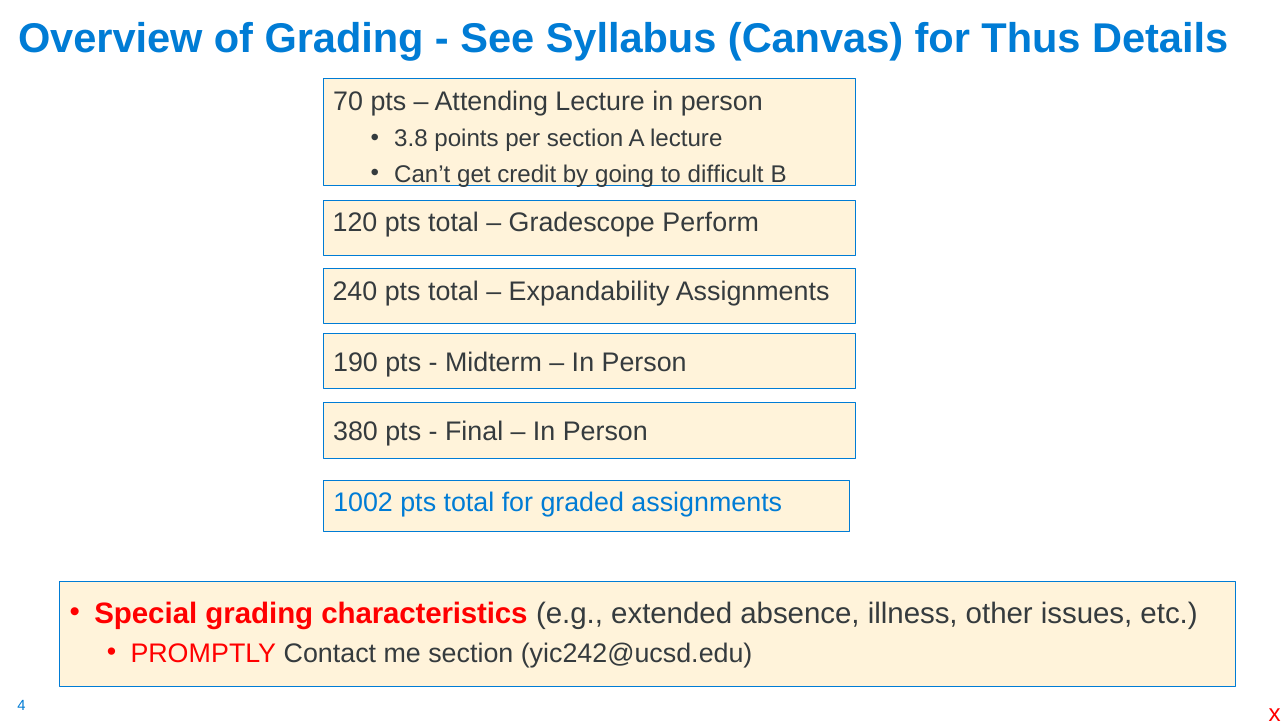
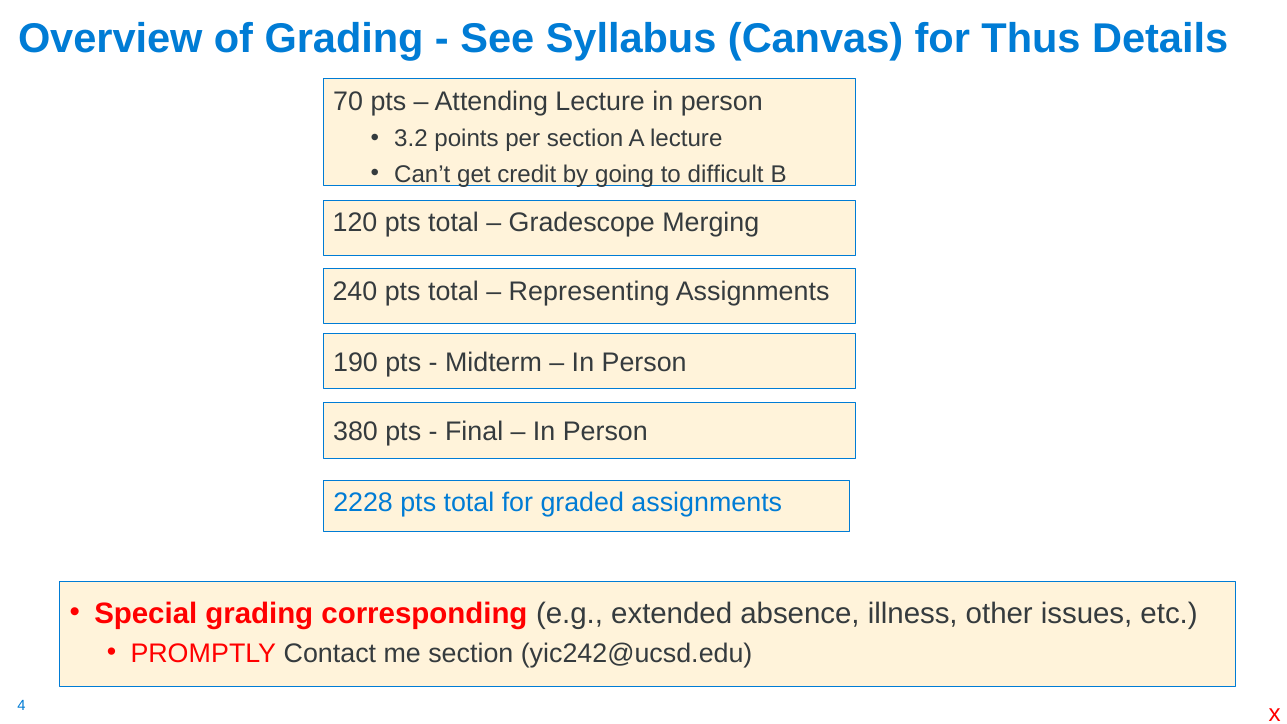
3.8: 3.8 -> 3.2
Perform: Perform -> Merging
Expandability: Expandability -> Representing
1002: 1002 -> 2228
characteristics: characteristics -> corresponding
